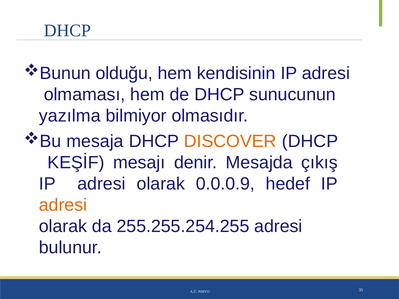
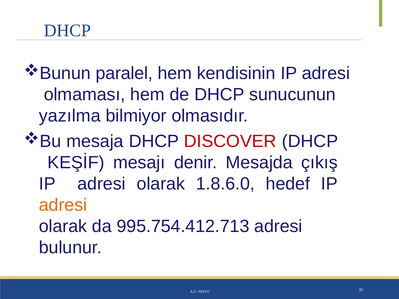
olduğu: olduğu -> paralel
DISCOVER colour: orange -> red
0.0.0.9: 0.0.0.9 -> 1.8.6.0
255.255.254.255: 255.255.254.255 -> 995.754.412.713
